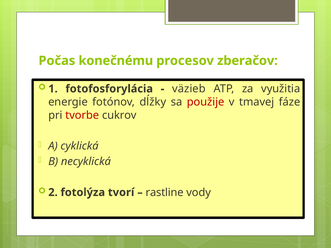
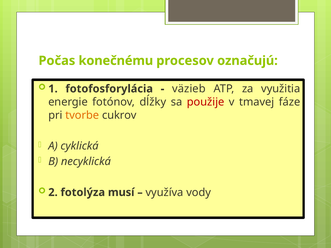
zberačov: zberačov -> označujú
tvorbe colour: red -> orange
tvorí: tvorí -> musí
rastline: rastline -> využíva
